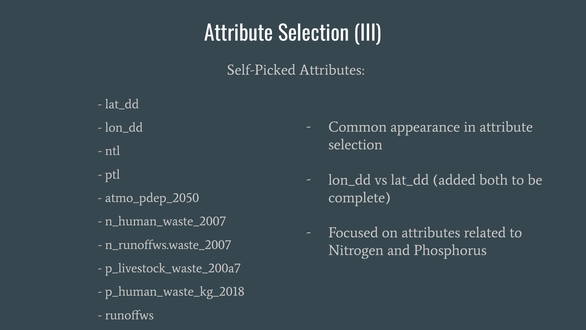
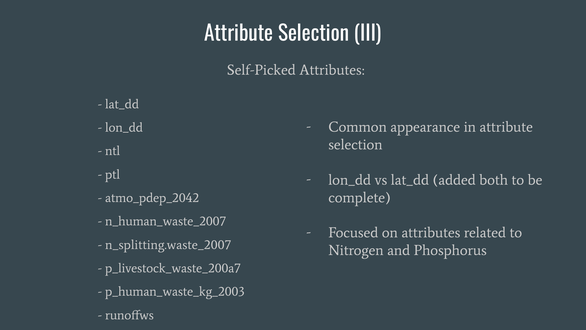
atmo_pdep_2050: atmo_pdep_2050 -> atmo_pdep_2042
n_runoffws.waste_2007: n_runoffws.waste_2007 -> n_splitting.waste_2007
p_human_waste_kg_2018: p_human_waste_kg_2018 -> p_human_waste_kg_2003
